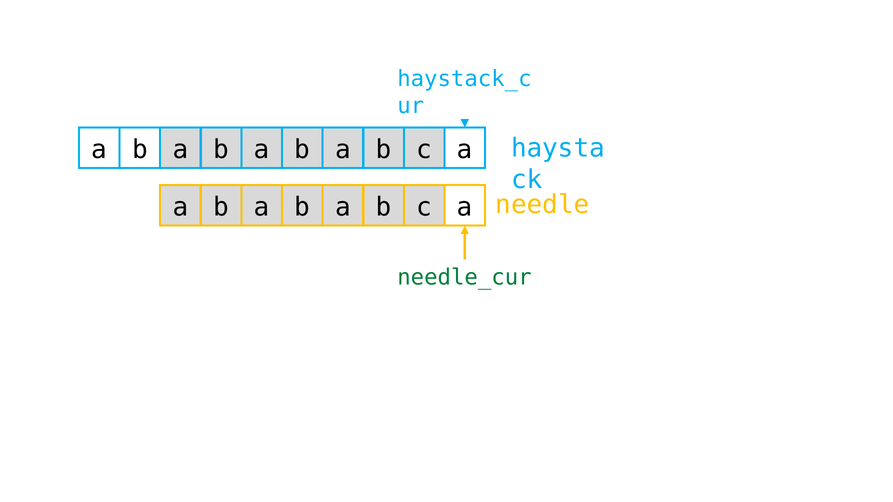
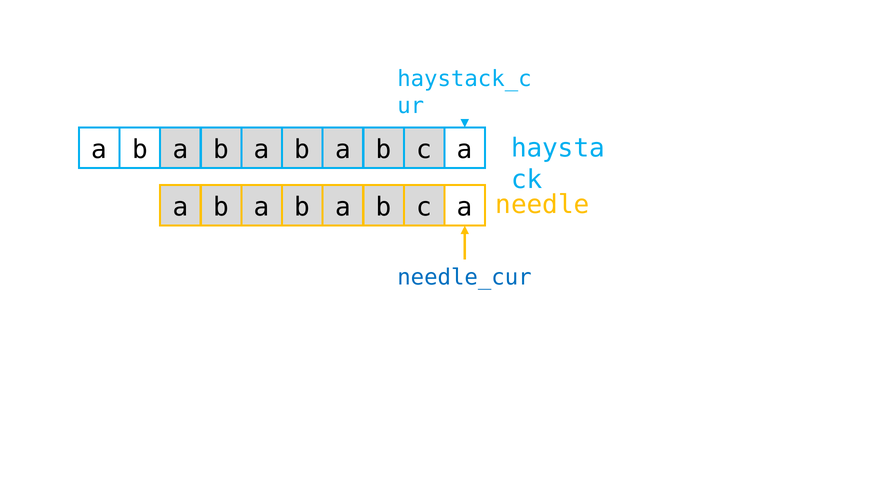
needle_cur colour: green -> blue
